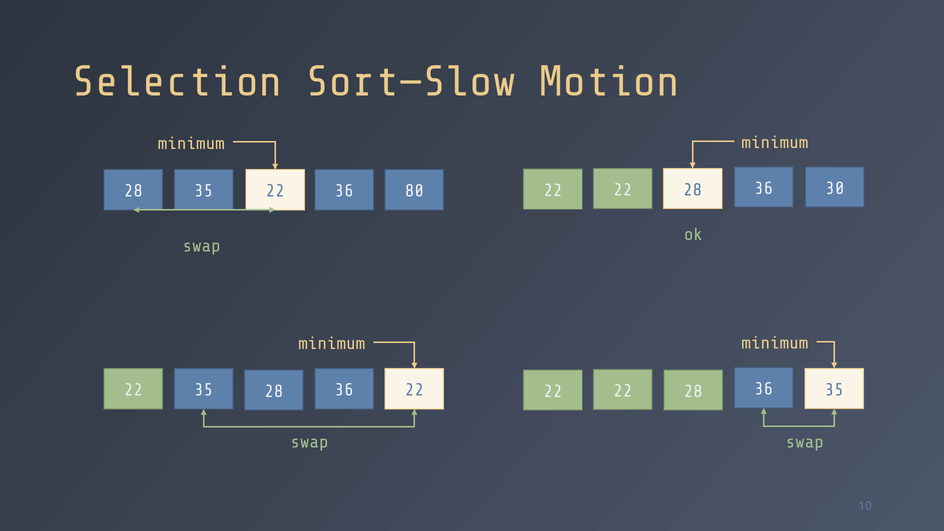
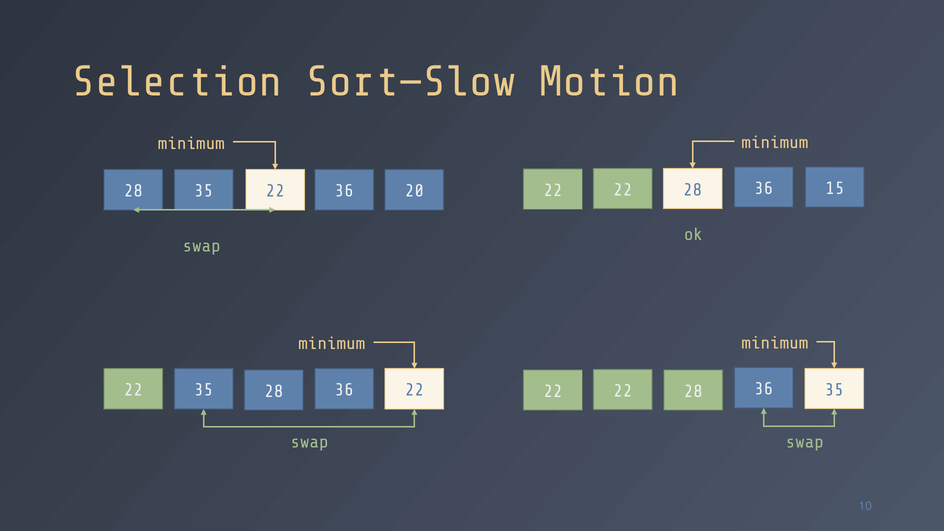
30: 30 -> 15
80: 80 -> 20
